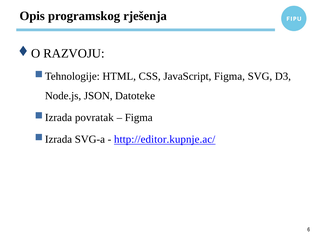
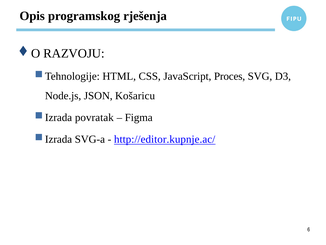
JavaScript Figma: Figma -> Proces
Datoteke: Datoteke -> Košaricu
